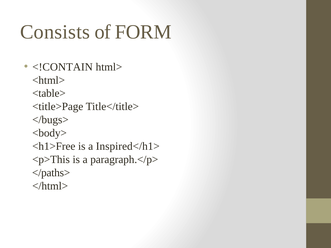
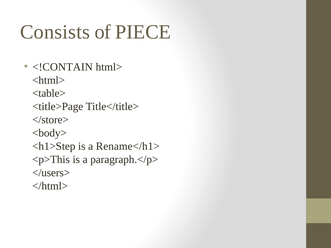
FORM: FORM -> PIECE
</bugs>: </bugs> -> </store>
<h1>Free: <h1>Free -> <h1>Step
Inspired</h1>: Inspired</h1> -> Rename</h1>
</paths>: </paths> -> </users>
